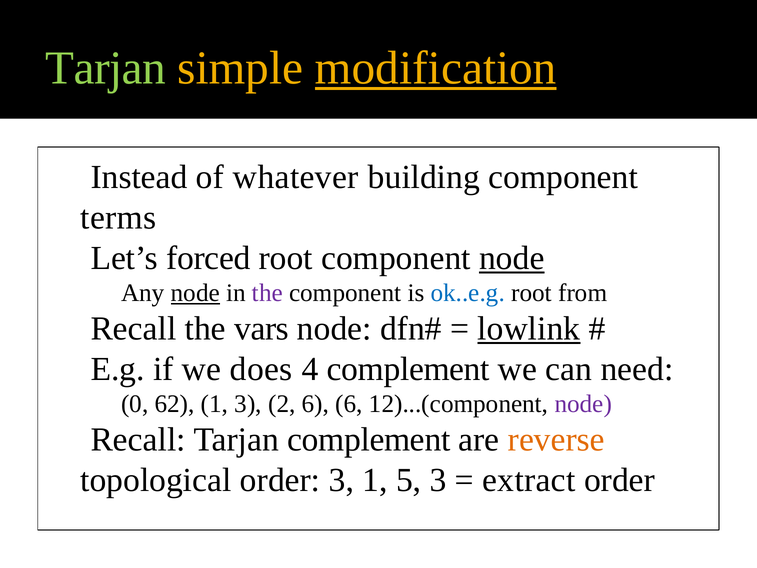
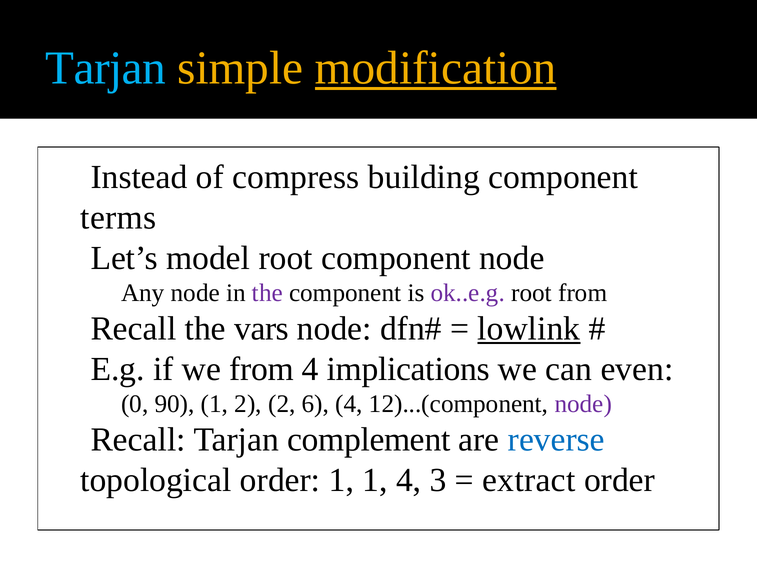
Tarjan at (106, 68) colour: light green -> light blue
whatever: whatever -> compress
forced: forced -> model
node at (512, 258) underline: present -> none
node at (195, 293) underline: present -> none
ok..e.g colour: blue -> purple
we does: does -> from
4 complement: complement -> implications
need: need -> even
62: 62 -> 90
1 3: 3 -> 2
6 6: 6 -> 4
reverse colour: orange -> blue
order 3: 3 -> 1
1 5: 5 -> 4
